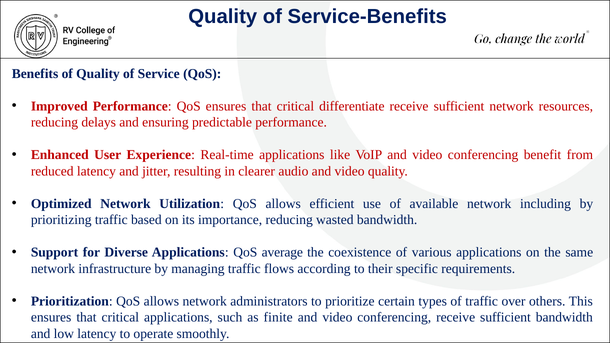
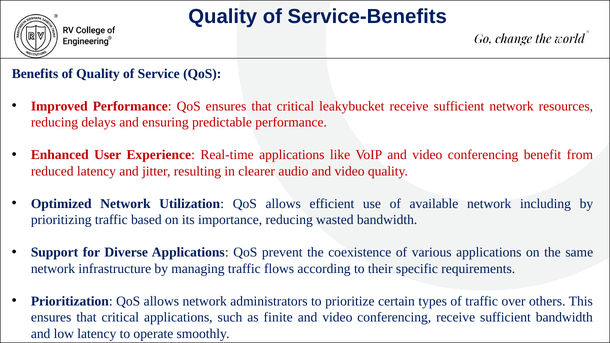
differentiate: differentiate -> leakybucket
average: average -> prevent
